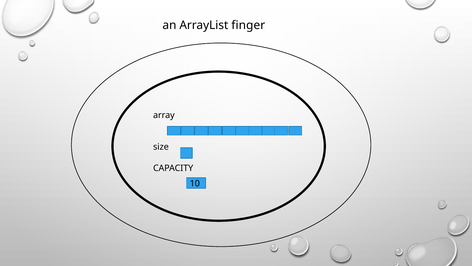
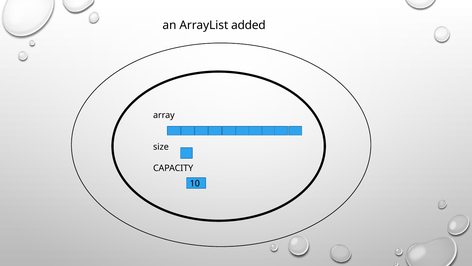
finger: finger -> added
